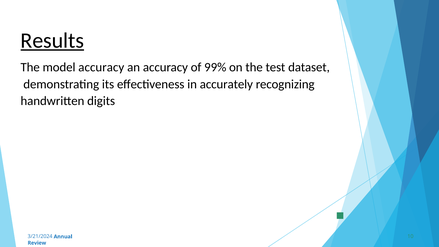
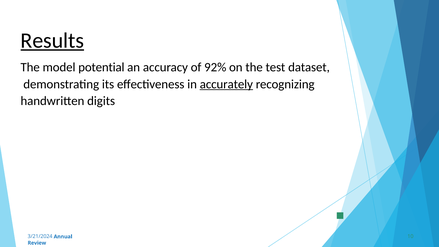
model accuracy: accuracy -> potential
99%: 99% -> 92%
accurately underline: none -> present
